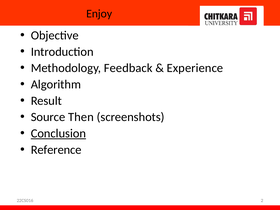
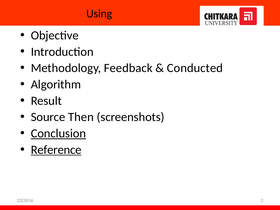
Enjoy: Enjoy -> Using
Experience: Experience -> Conducted
Reference underline: none -> present
